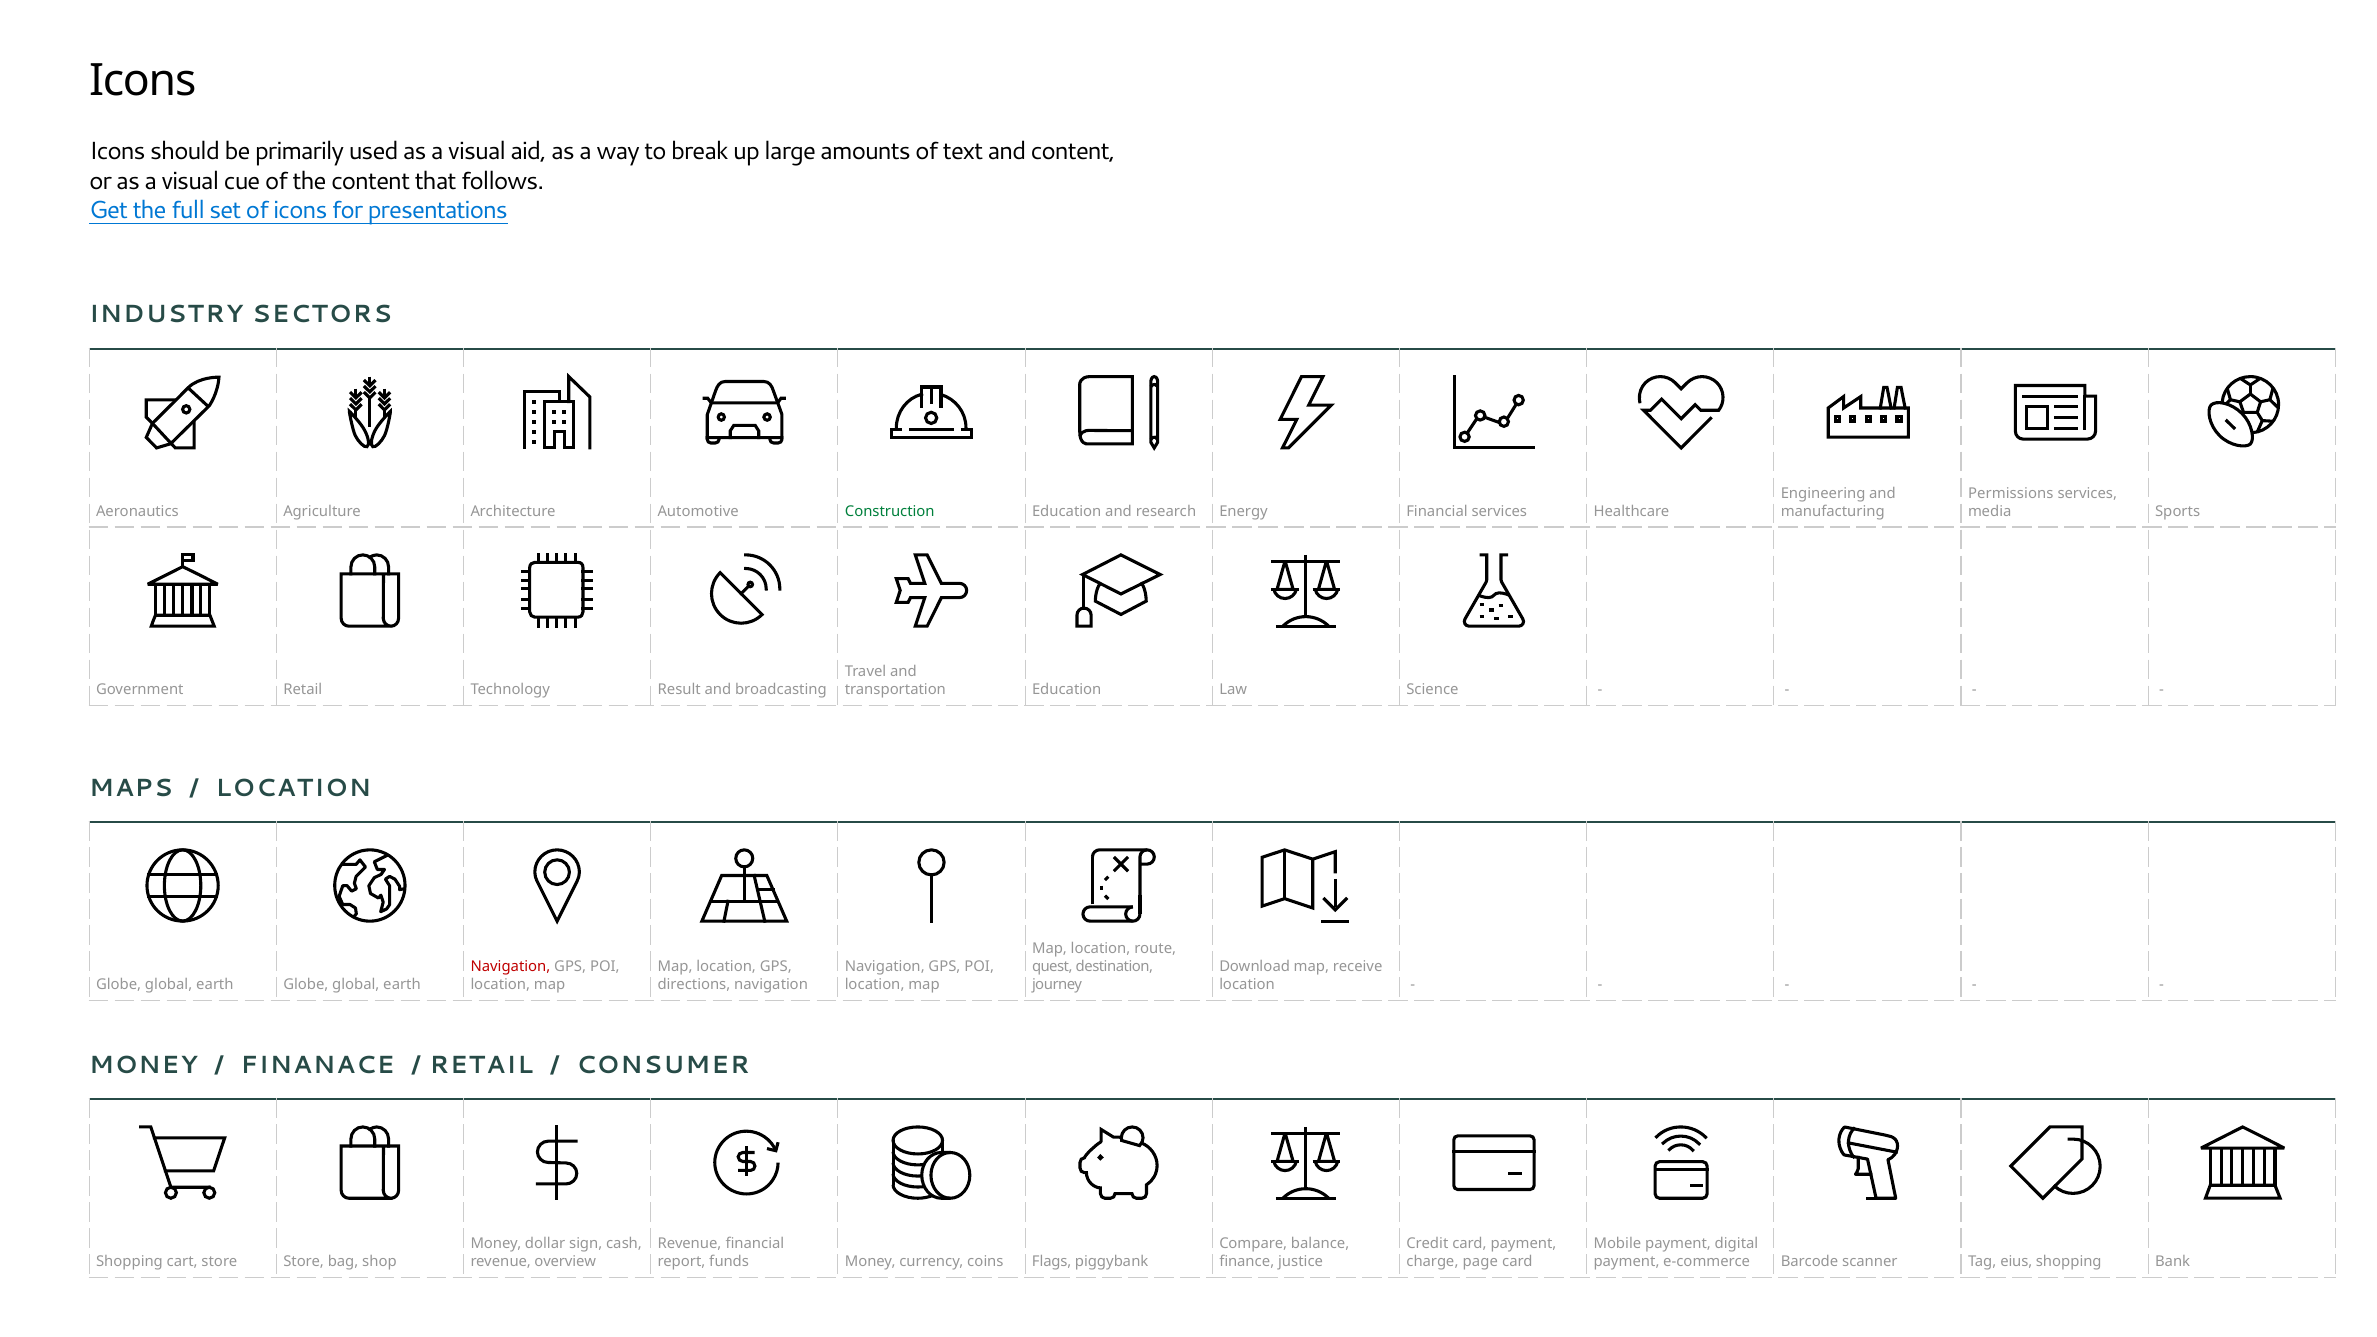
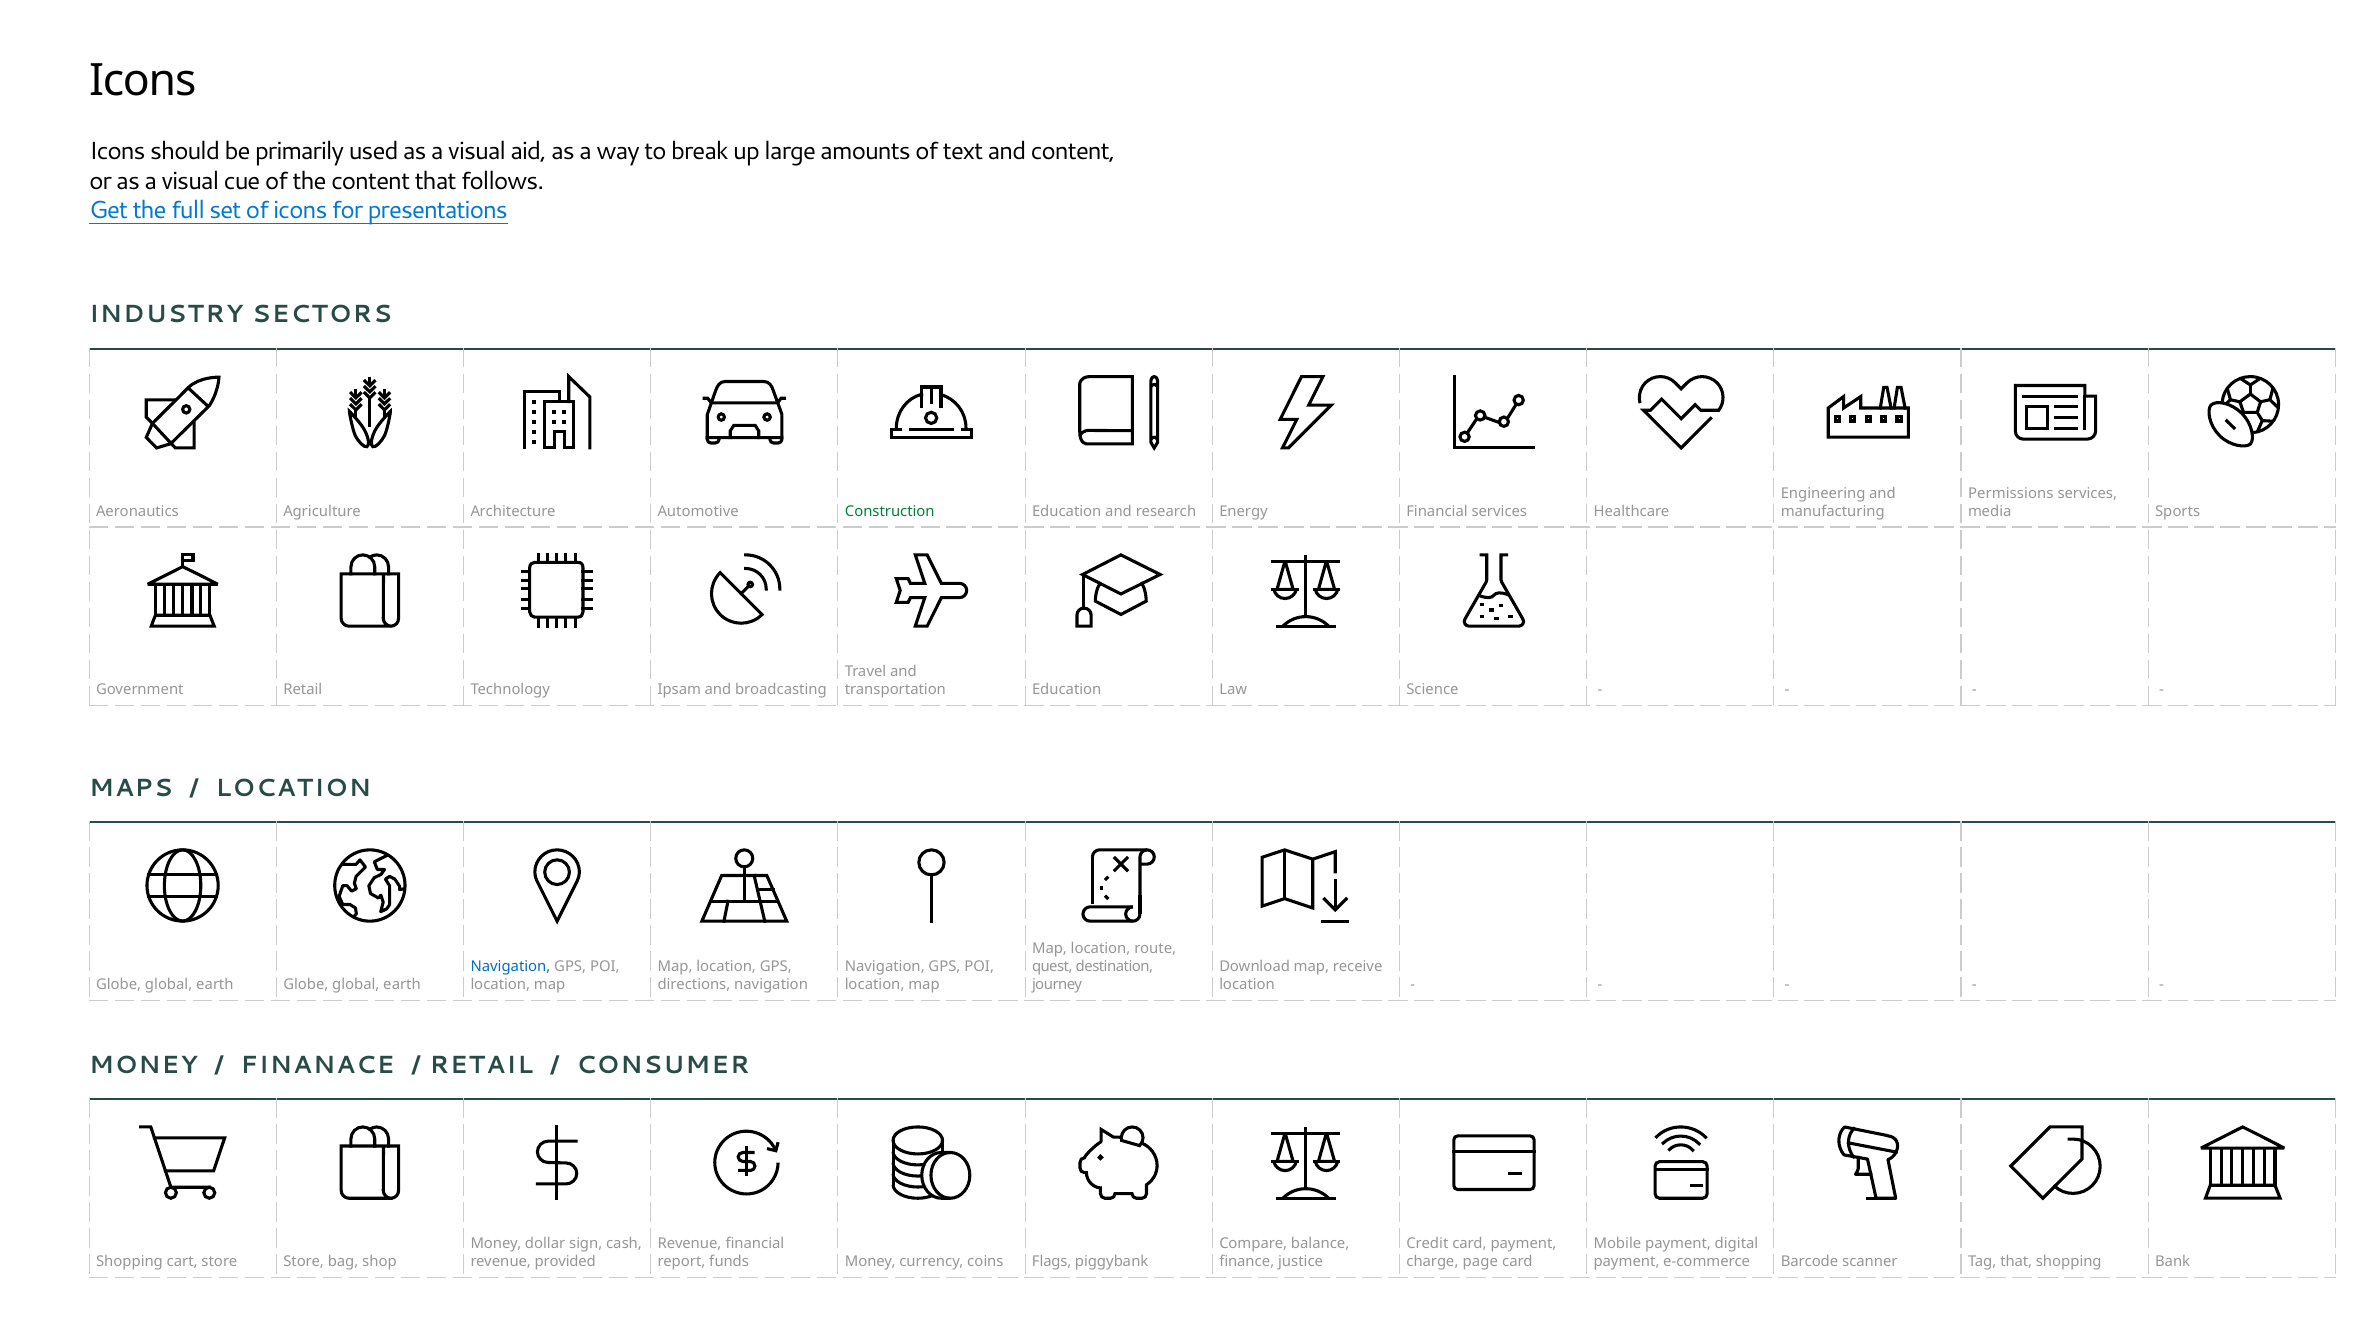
Result: Result -> Ipsam
Navigation at (510, 966) colour: red -> blue
overview: overview -> provided
Tag eius: eius -> that
